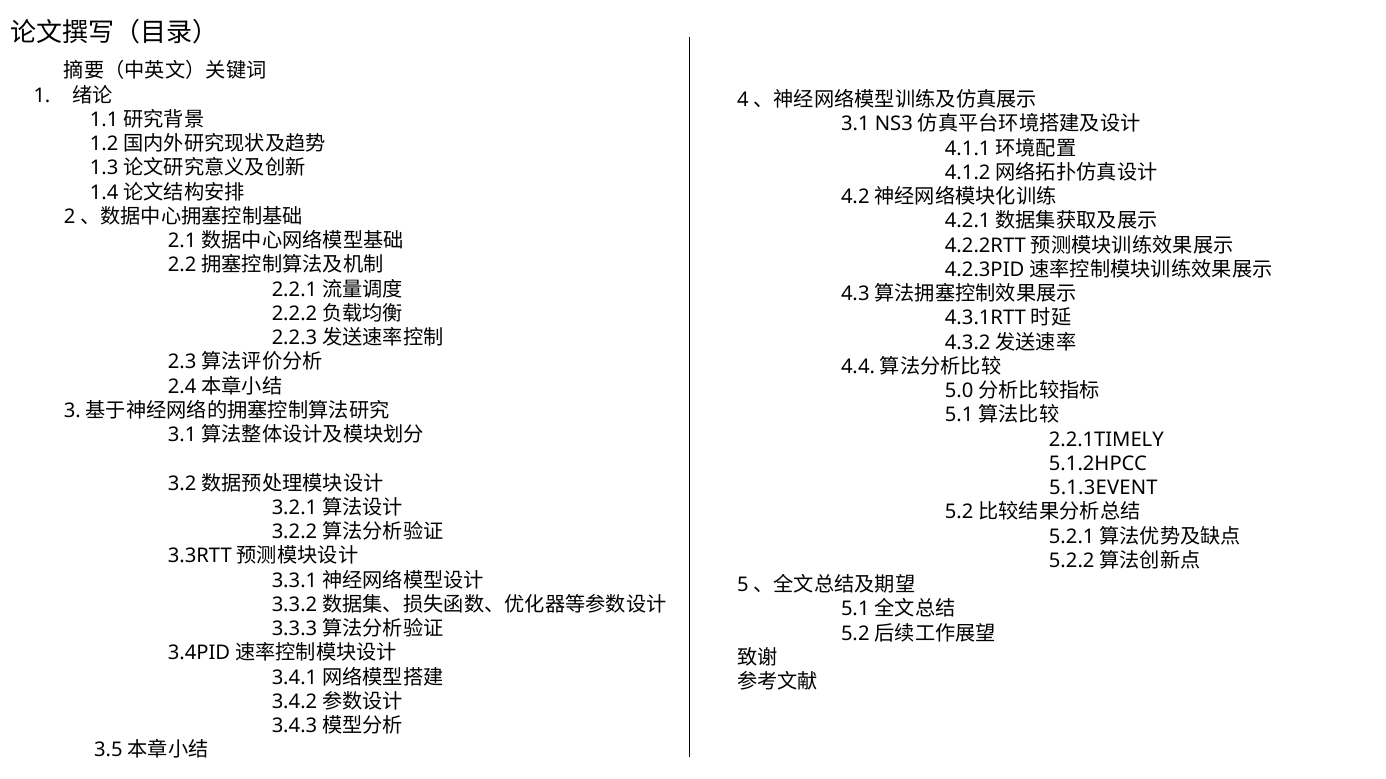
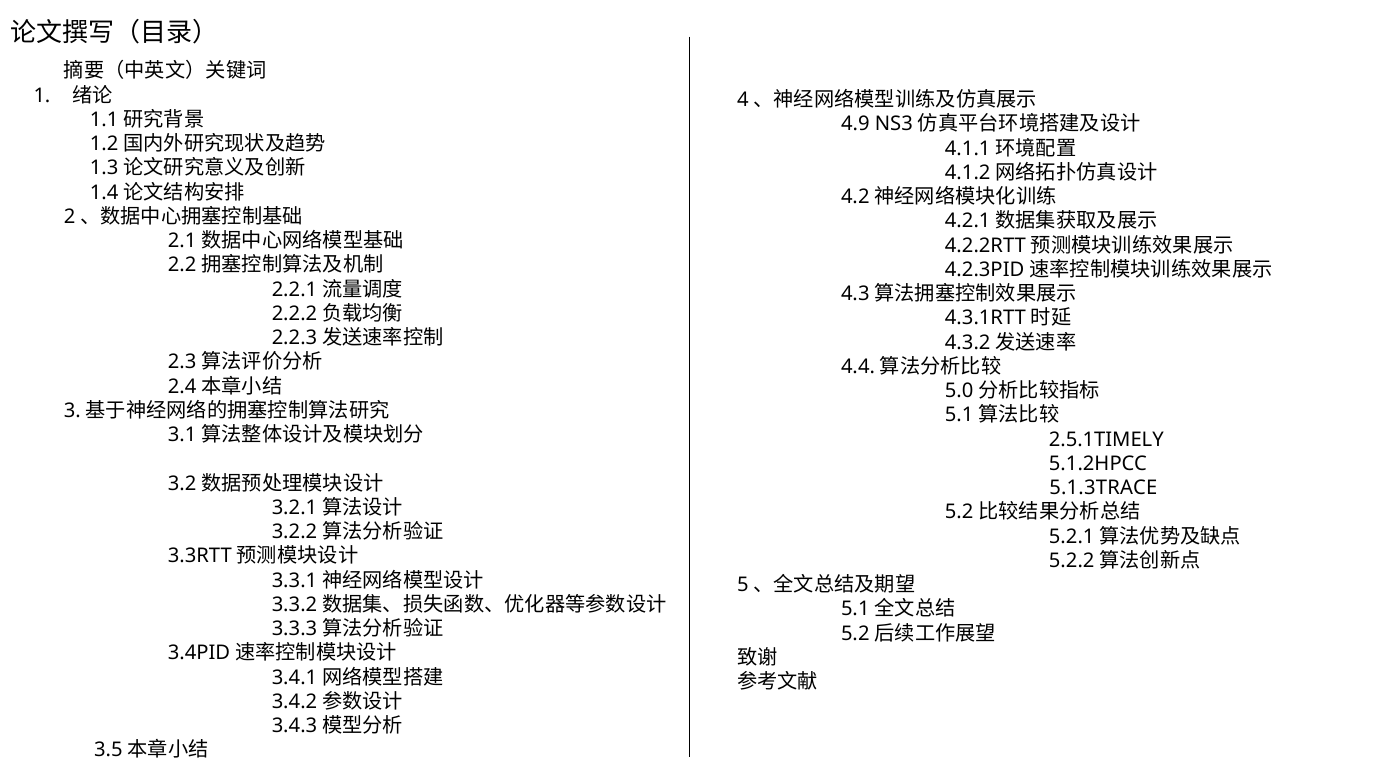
3.1: 3.1 -> 4.9
2.2.1TIMELY: 2.2.1TIMELY -> 2.5.1TIMELY
5.1.3EVENT: 5.1.3EVENT -> 5.1.3TRACE
